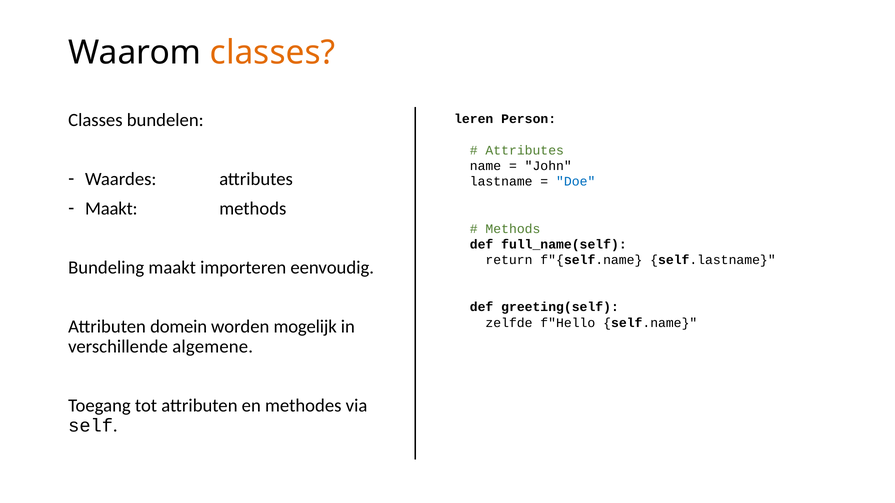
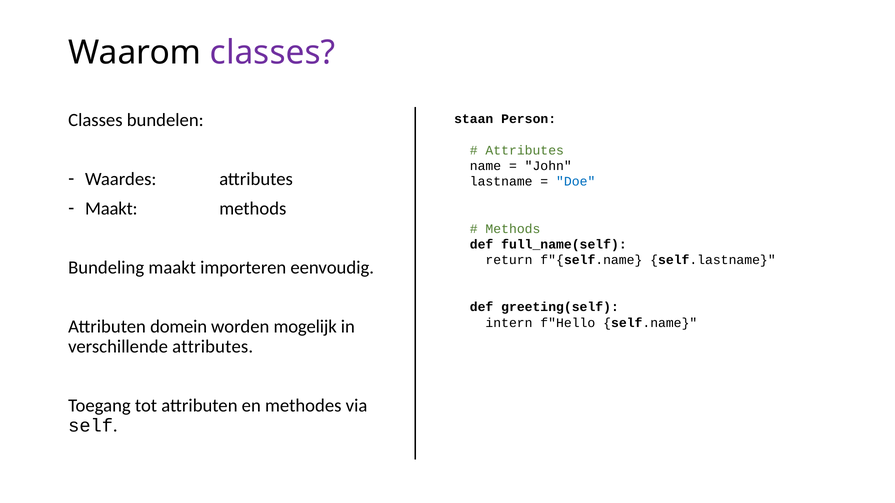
classes at (273, 53) colour: orange -> purple
leren: leren -> staan
zelfde: zelfde -> intern
verschillende algemene: algemene -> attributes
